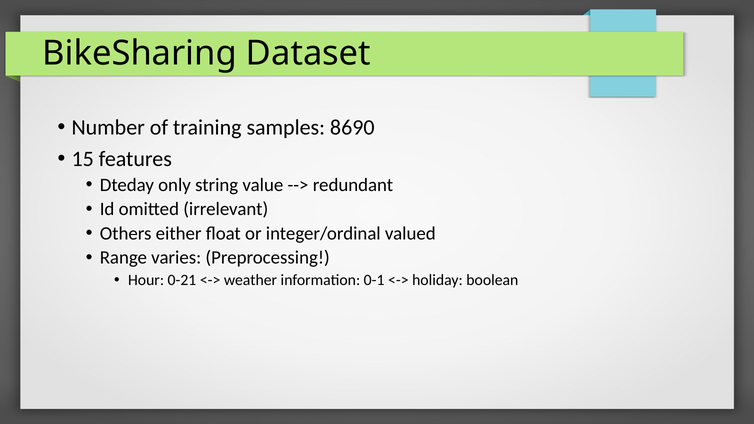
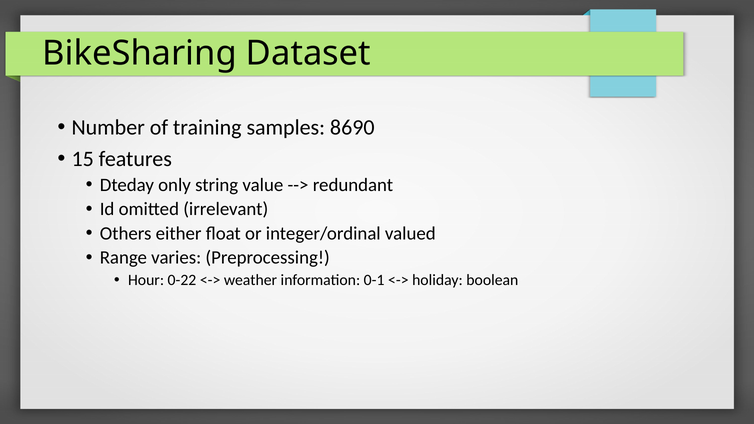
0-21: 0-21 -> 0-22
